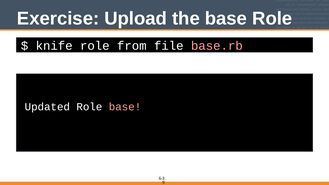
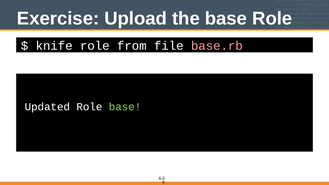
base at (125, 107) colour: pink -> light green
